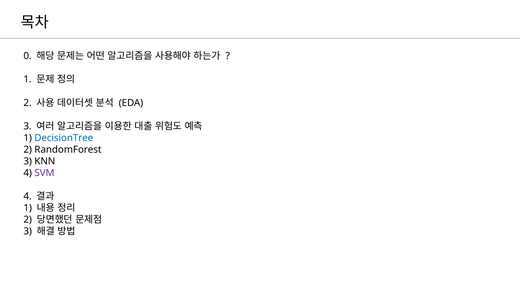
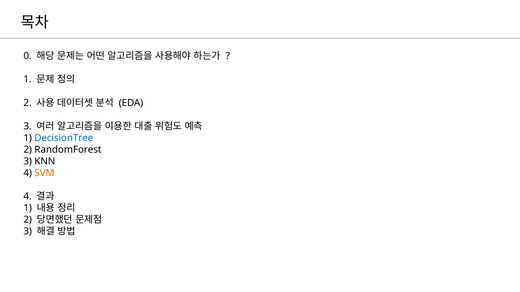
SVM colour: purple -> orange
